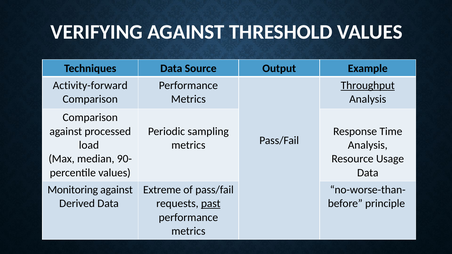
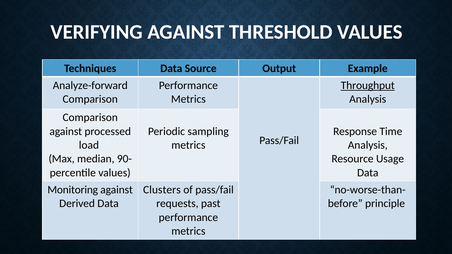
Activity-forward: Activity-forward -> Analyze-forward
Extreme: Extreme -> Clusters
past underline: present -> none
